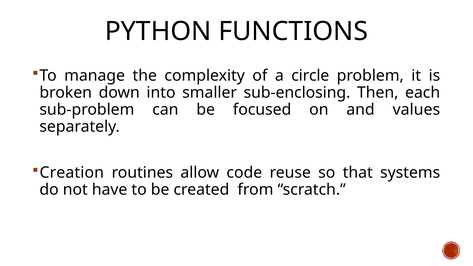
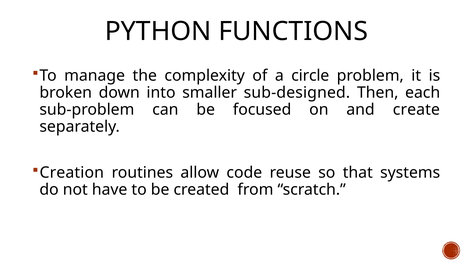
sub-enclosing: sub-enclosing -> sub-designed
values: values -> create
